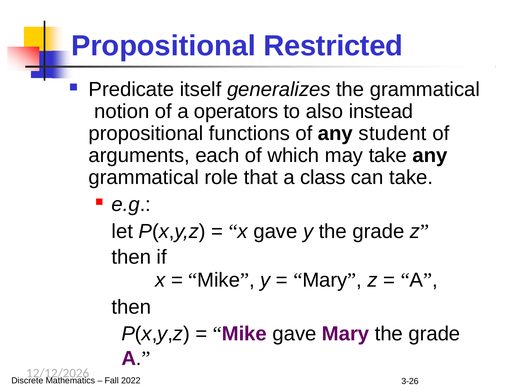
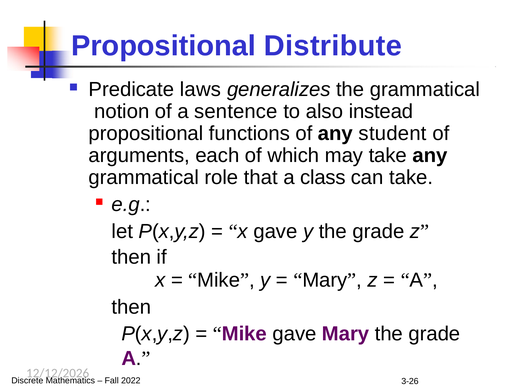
Restricted: Restricted -> Distribute
itself: itself -> laws
operators: operators -> sentence
